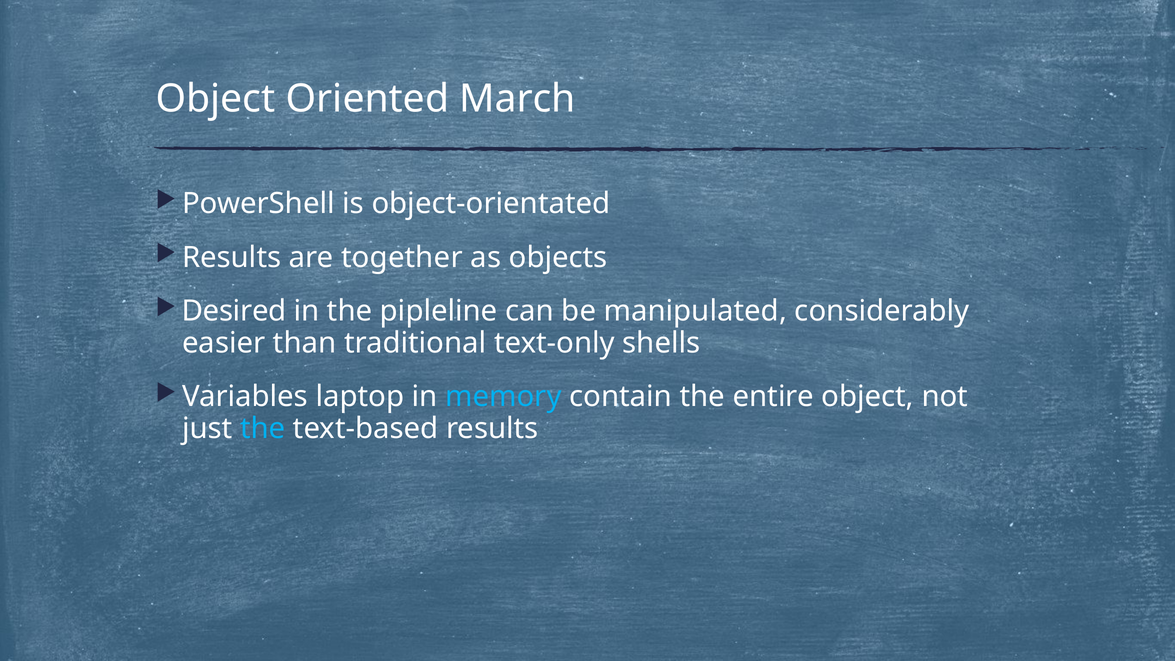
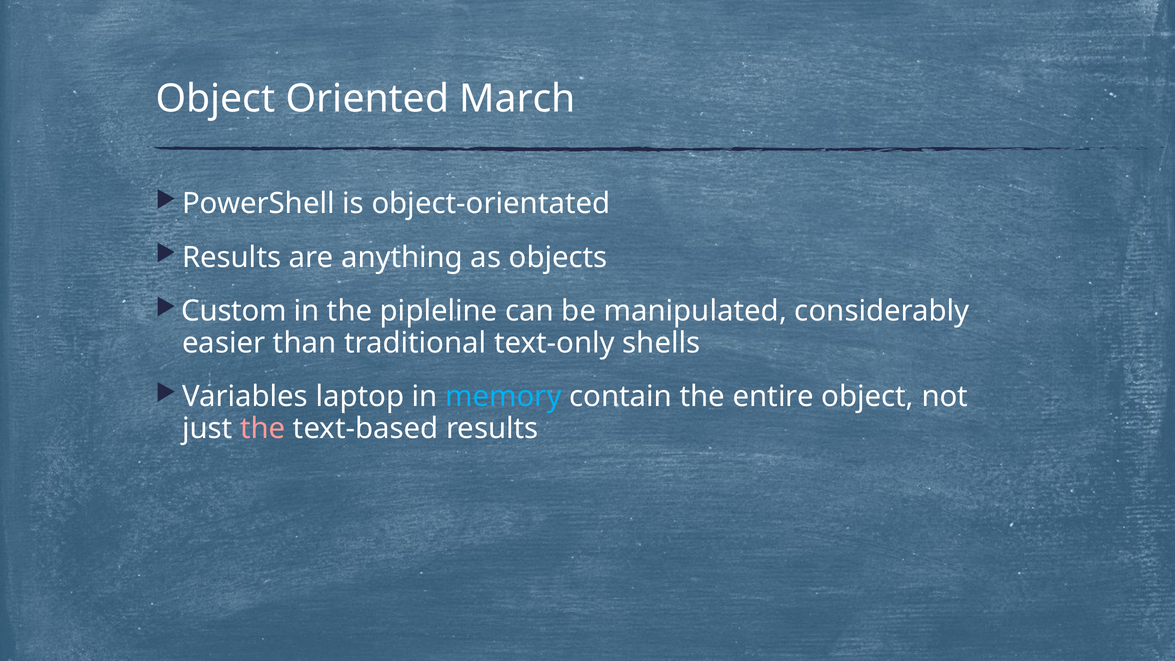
together: together -> anything
Desired: Desired -> Custom
the at (263, 428) colour: light blue -> pink
